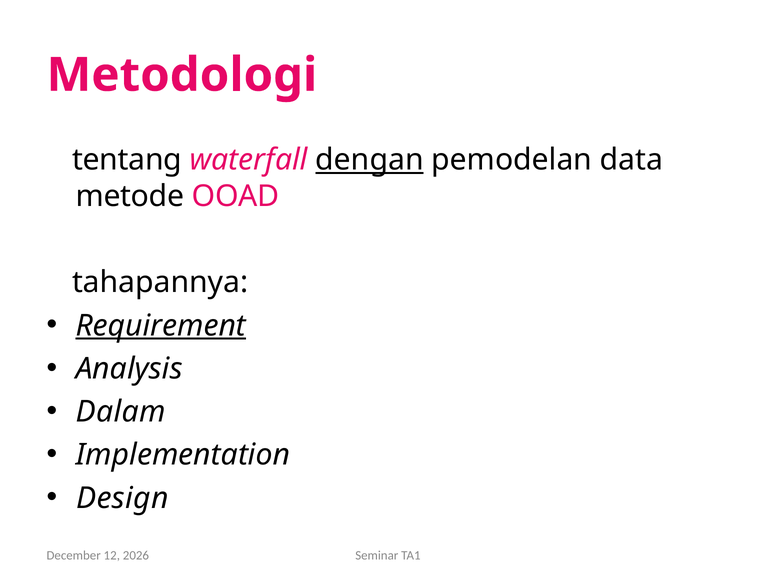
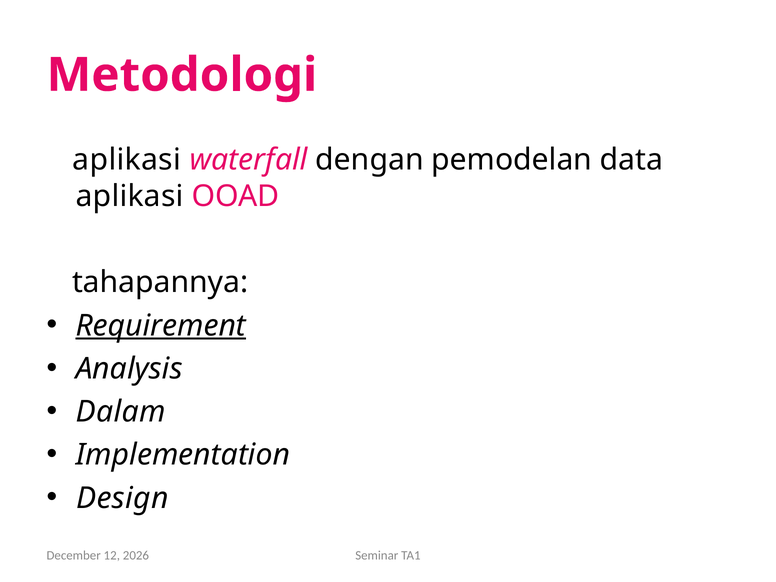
tentang at (127, 160): tentang -> aplikasi
dengan underline: present -> none
metode at (130, 196): metode -> aplikasi
